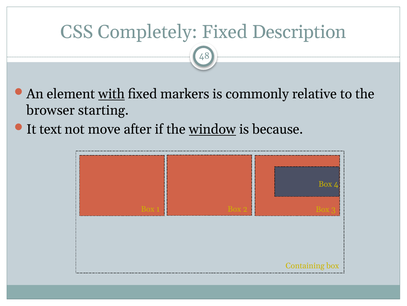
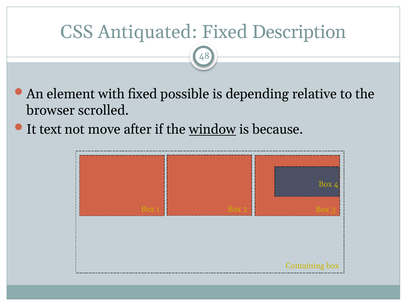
Completely: Completely -> Antiquated
with underline: present -> none
markers: markers -> possible
commonly: commonly -> depending
starting: starting -> scrolled
